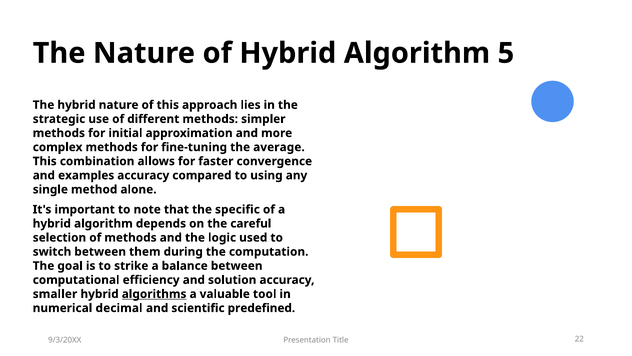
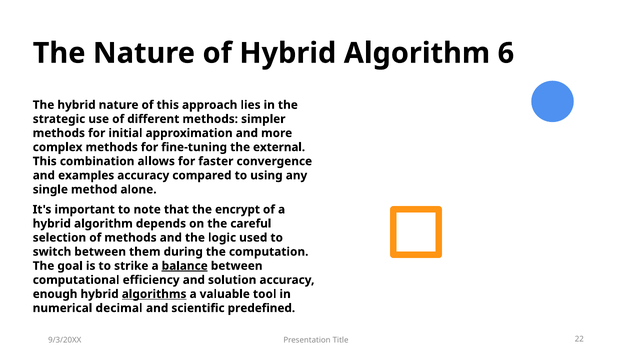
5: 5 -> 6
average: average -> external
specific: specific -> encrypt
balance underline: none -> present
smaller: smaller -> enough
